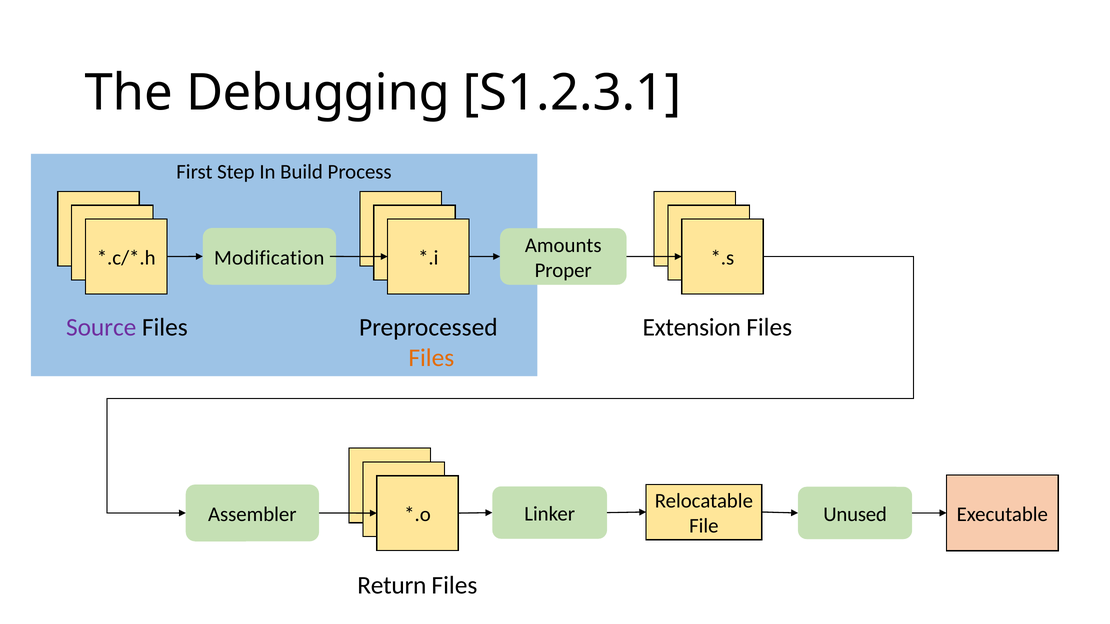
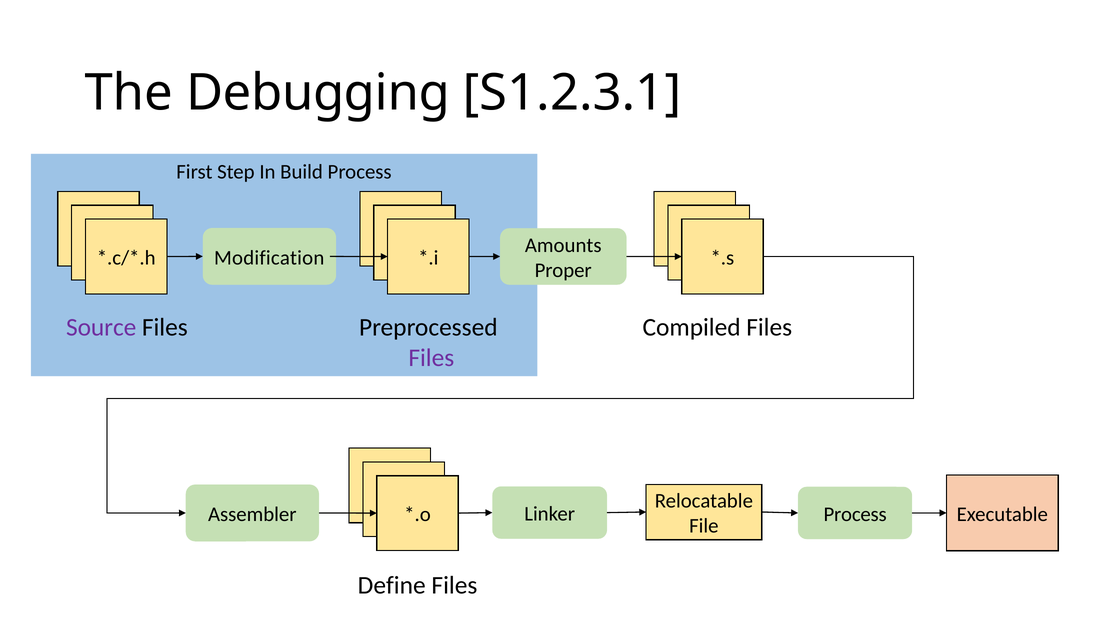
Extension: Extension -> Compiled
Files at (431, 358) colour: orange -> purple
Linker Unused: Unused -> Process
Return: Return -> Define
